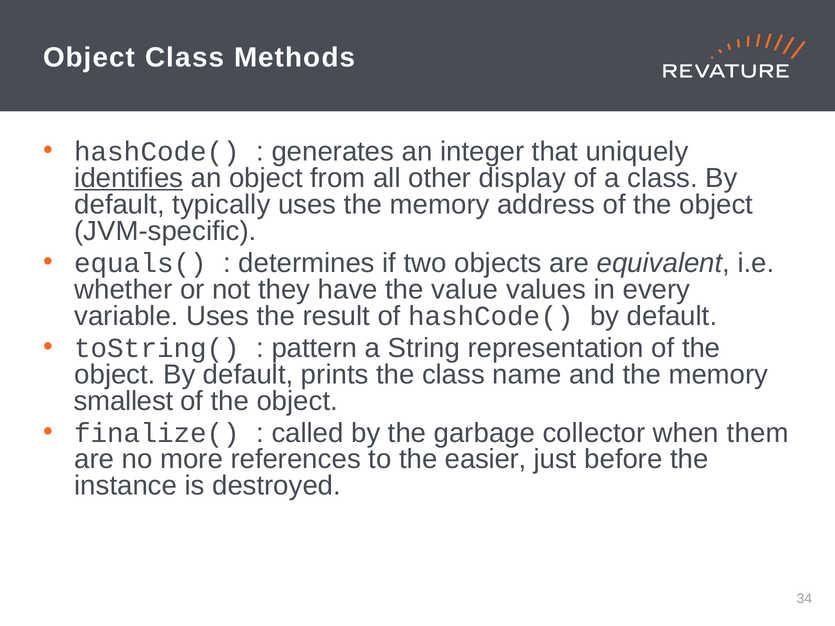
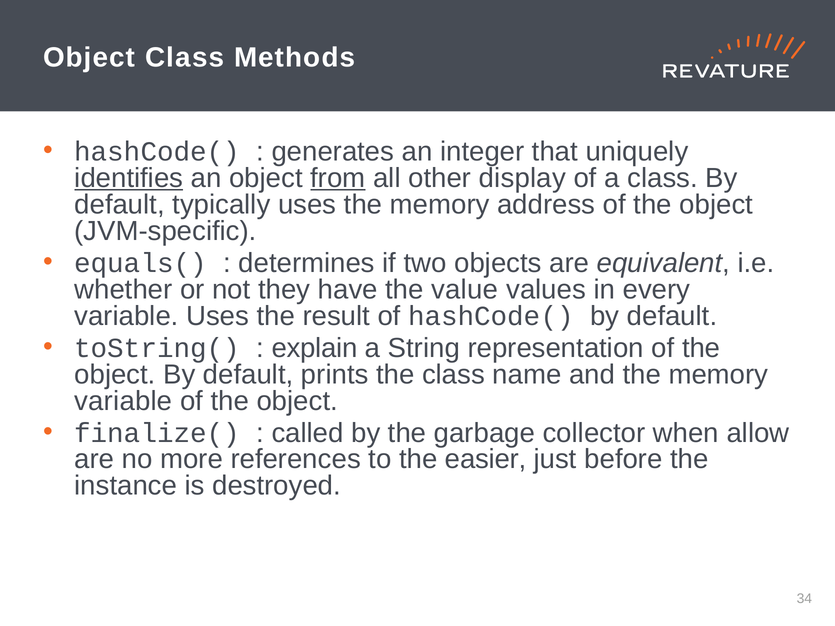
from underline: none -> present
pattern: pattern -> explain
smallest at (124, 401): smallest -> variable
them: them -> allow
